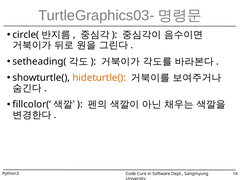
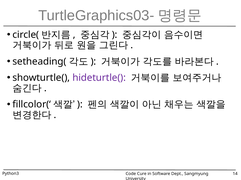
hideturtle( colour: orange -> purple
